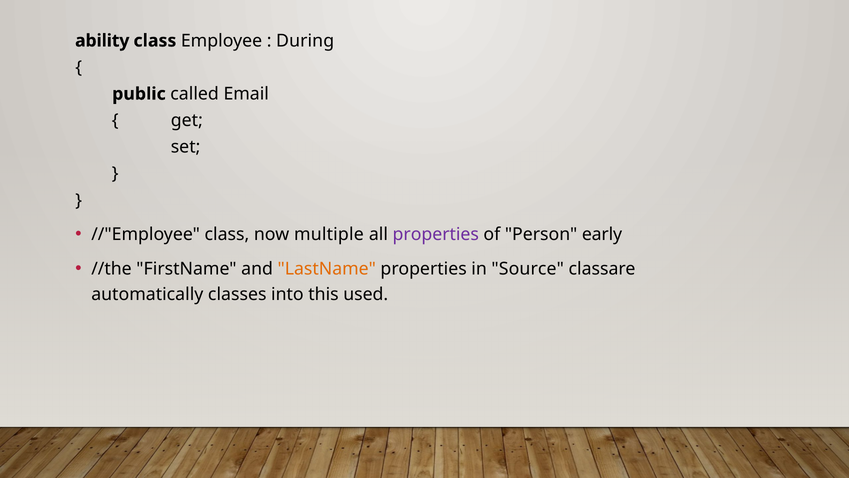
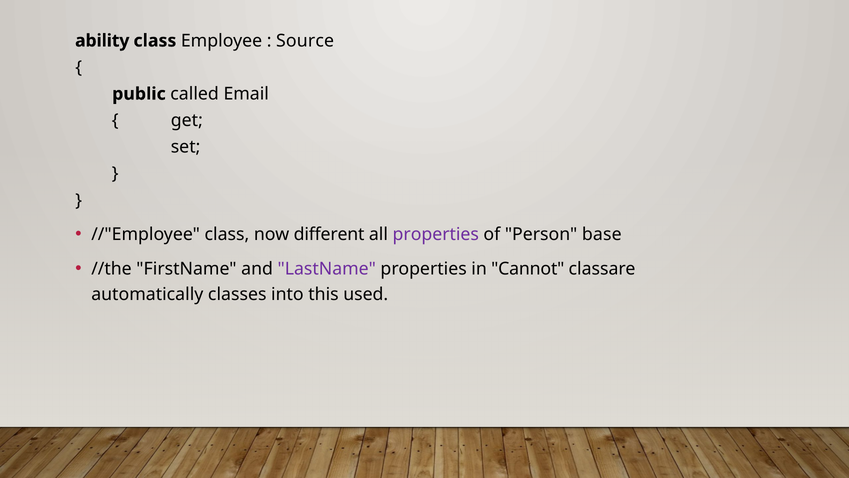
During: During -> Source
multiple: multiple -> different
early: early -> base
LastName colour: orange -> purple
Source: Source -> Cannot
